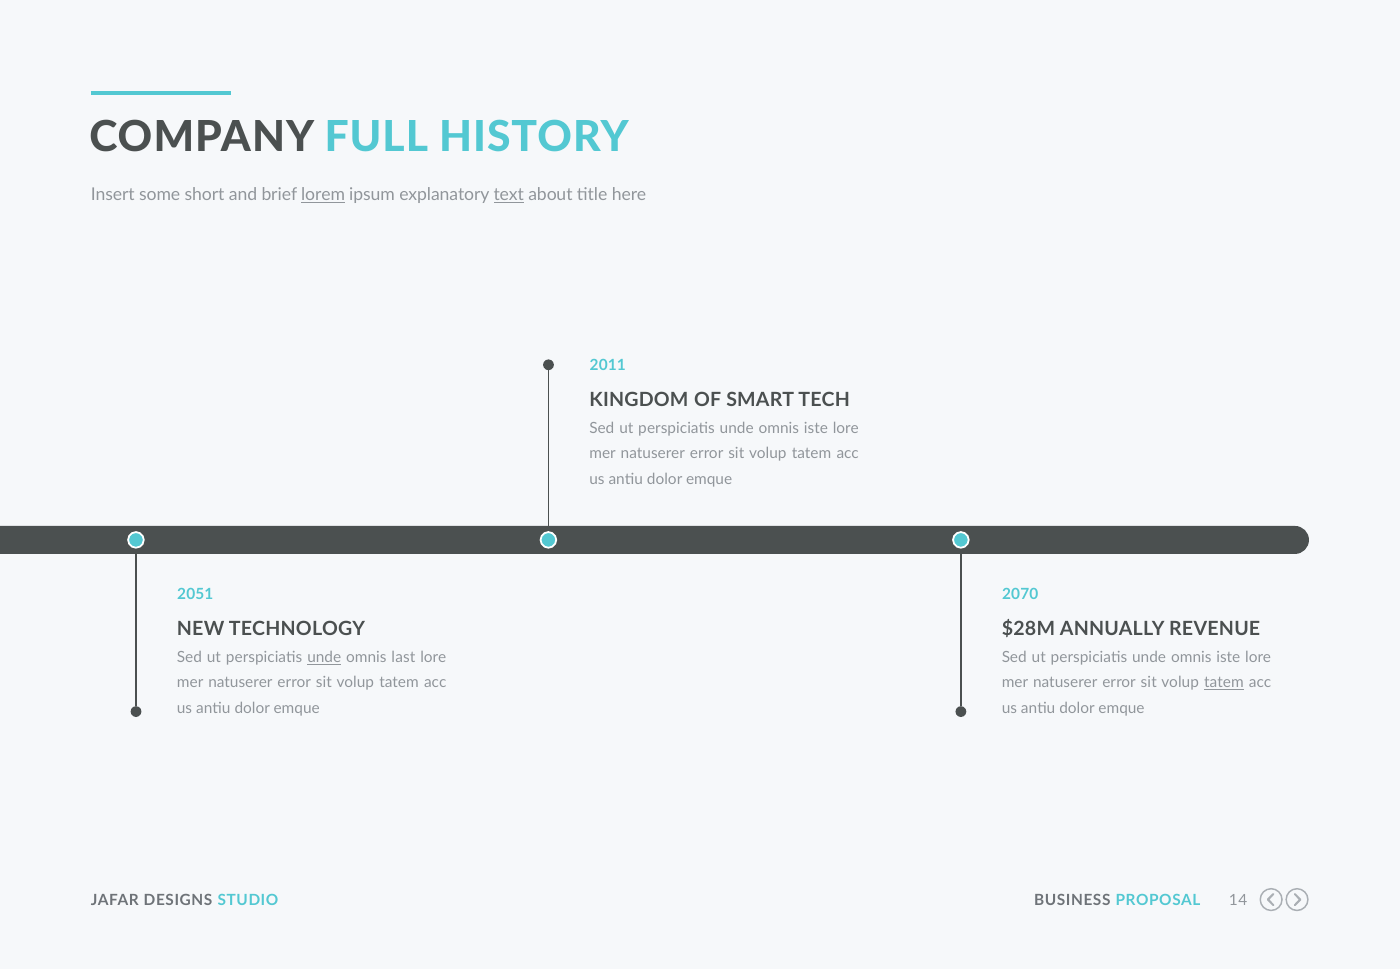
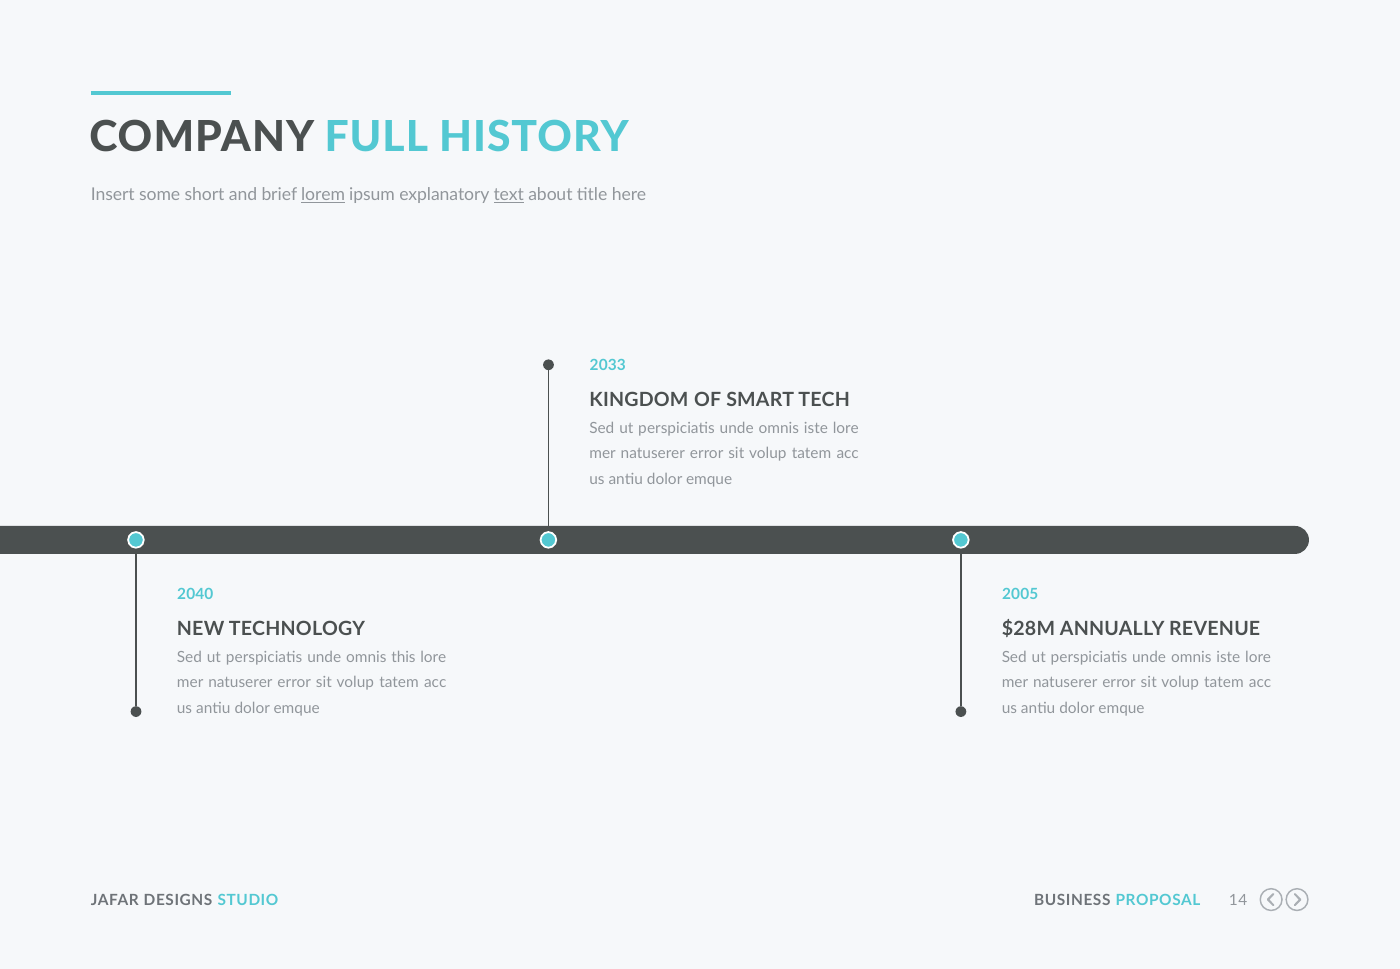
2011: 2011 -> 2033
2051: 2051 -> 2040
2070: 2070 -> 2005
unde at (324, 658) underline: present -> none
last: last -> this
tatem at (1224, 683) underline: present -> none
